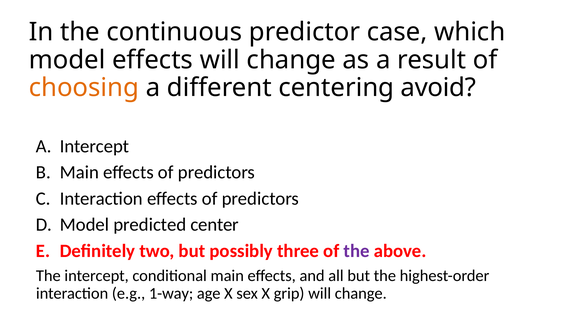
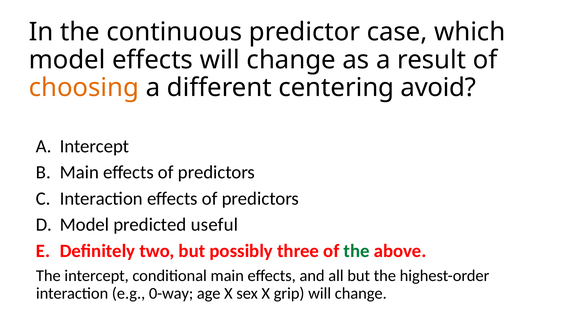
center: center -> useful
the at (357, 251) colour: purple -> green
1-way: 1-way -> 0-way
